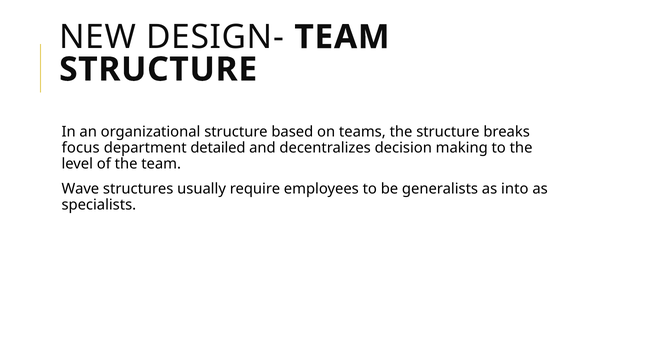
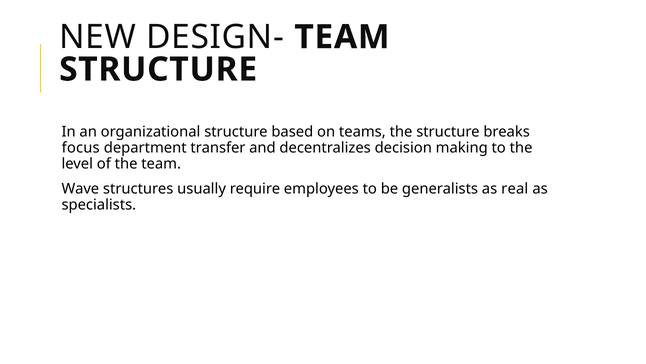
detailed: detailed -> transfer
into: into -> real
